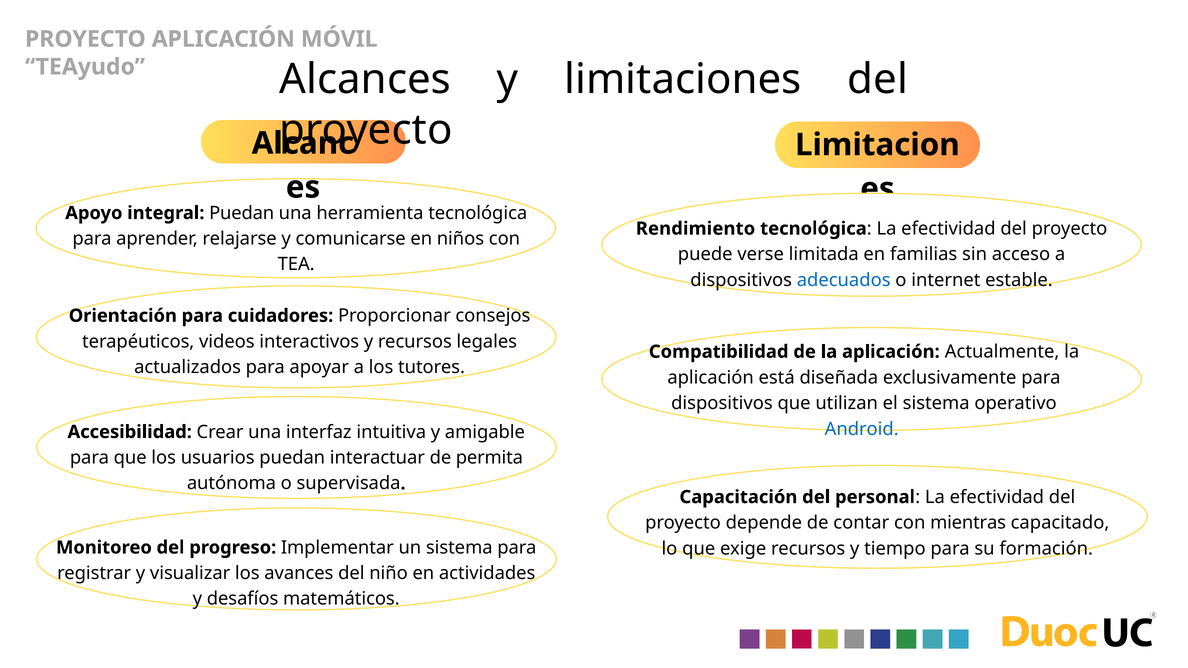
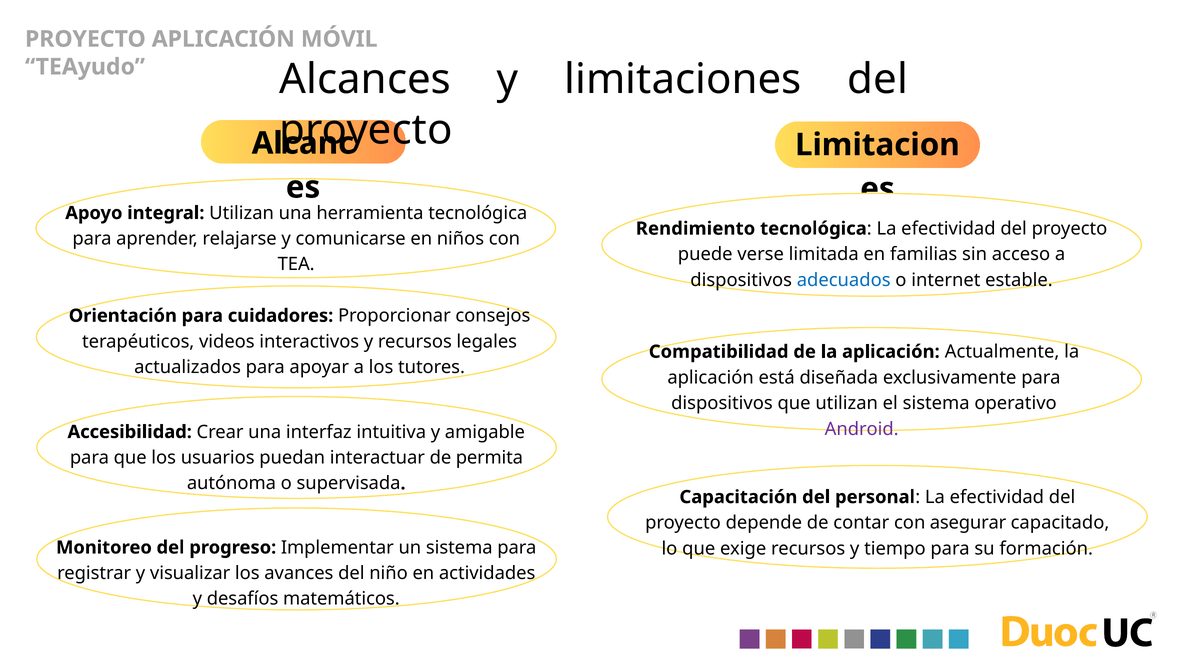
integral Puedan: Puedan -> Utilizan
Android colour: blue -> purple
mientras: mientras -> asegurar
